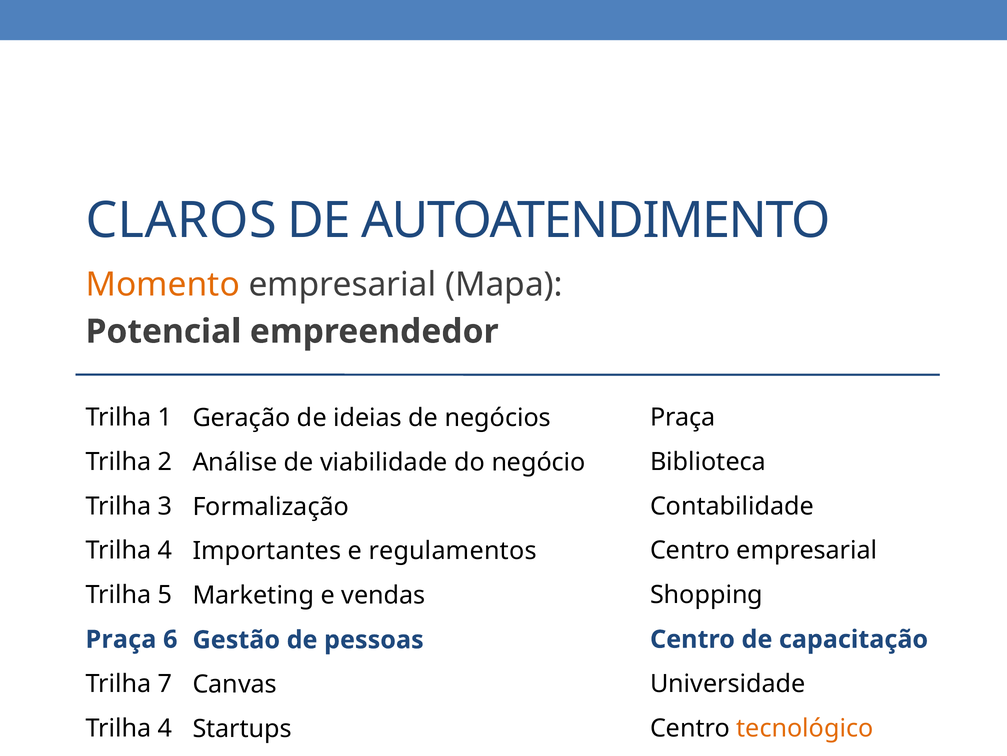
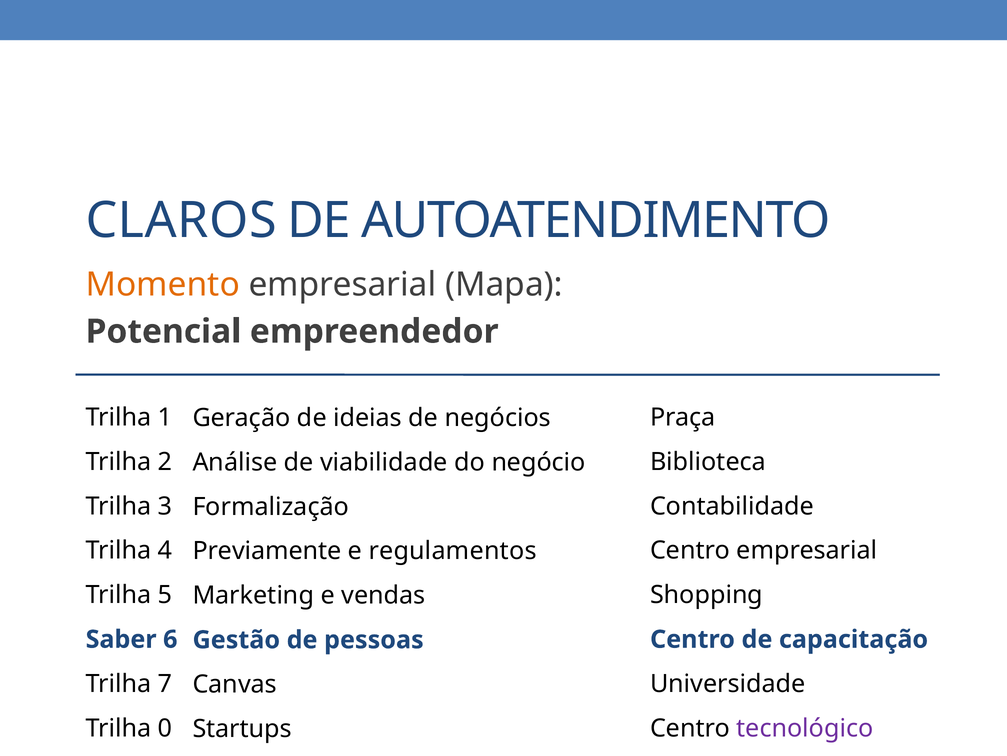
Importantes: Importantes -> Previamente
Praça at (121, 639): Praça -> Saber
4 at (165, 728): 4 -> 0
tecnológico colour: orange -> purple
